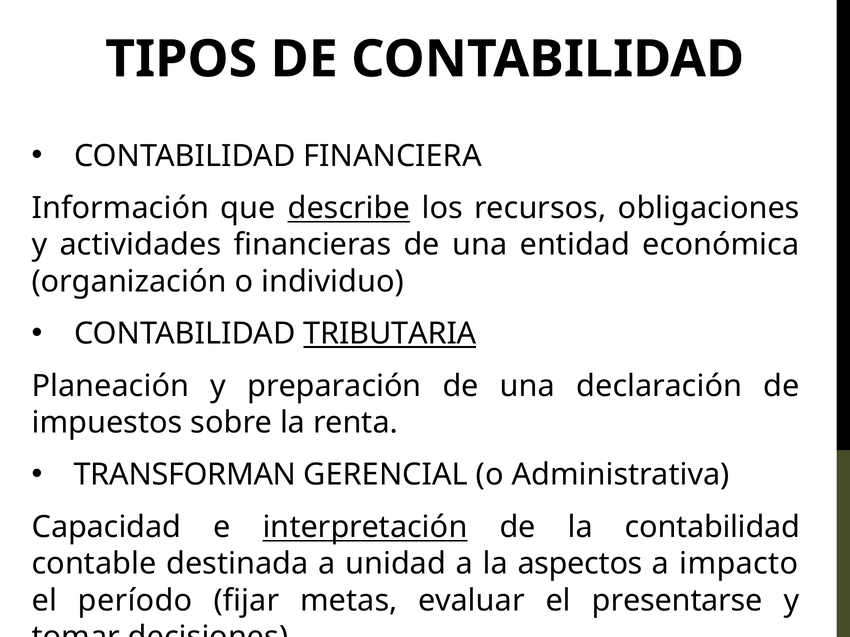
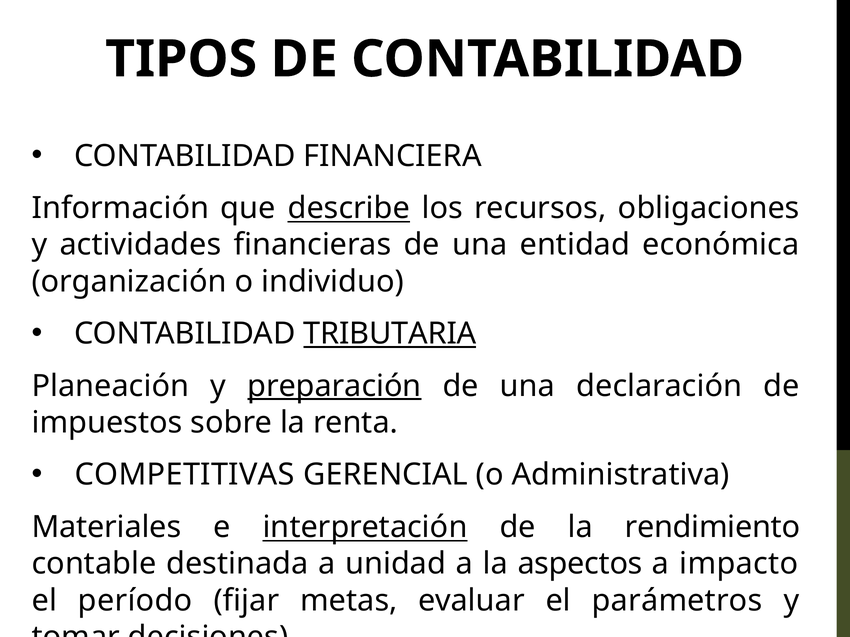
preparación underline: none -> present
TRANSFORMAN: TRANSFORMAN -> COMPETITIVAS
Capacidad: Capacidad -> Materiales
la contabilidad: contabilidad -> rendimiento
presentarse: presentarse -> parámetros
